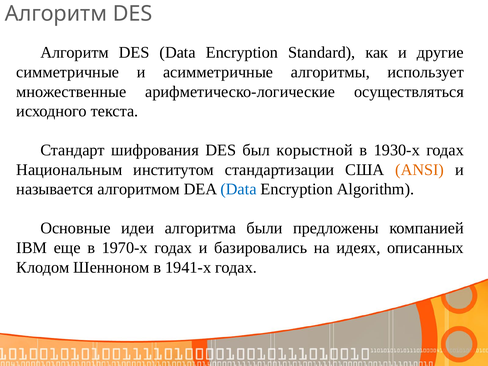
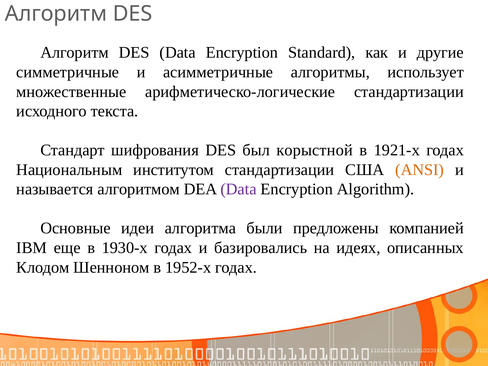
арифметическо-логические осуществляться: осуществляться -> стандартизации
1930-х: 1930-х -> 1921-х
Data at (239, 189) colour: blue -> purple
1970-х: 1970-х -> 1930-х
1941-х: 1941-х -> 1952-х
